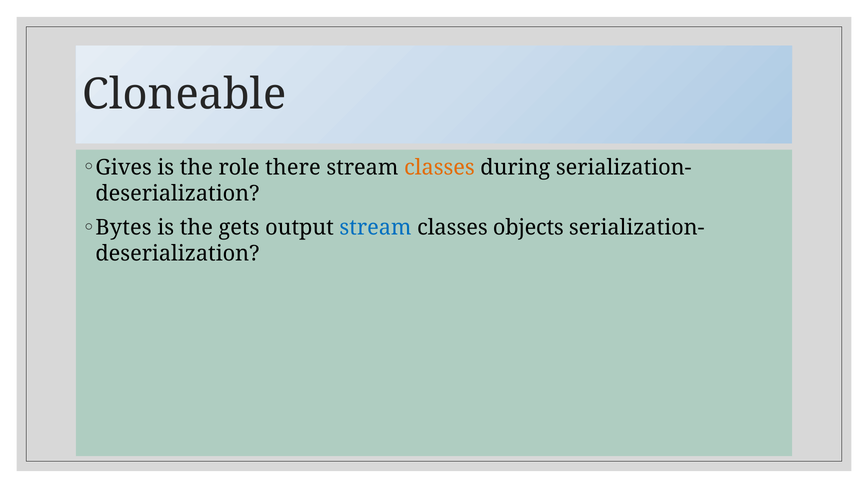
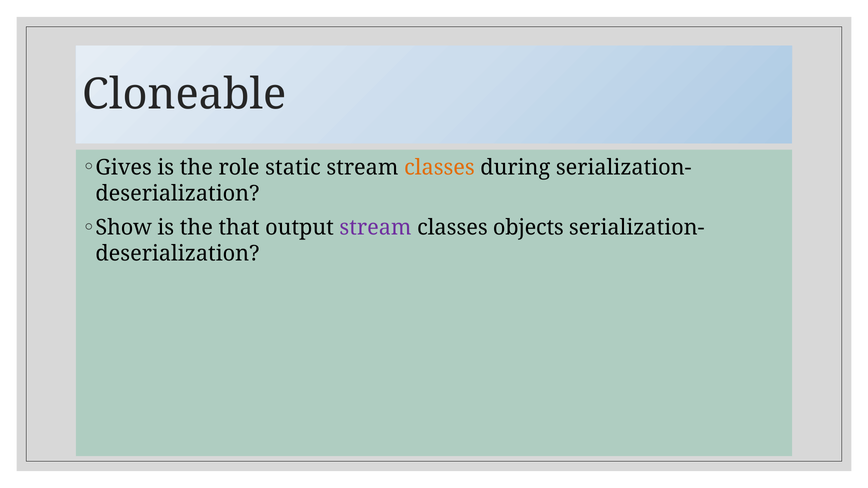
there: there -> static
Bytes: Bytes -> Show
gets: gets -> that
stream at (375, 228) colour: blue -> purple
